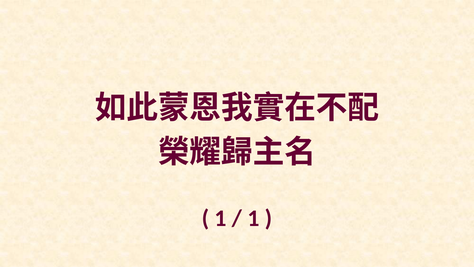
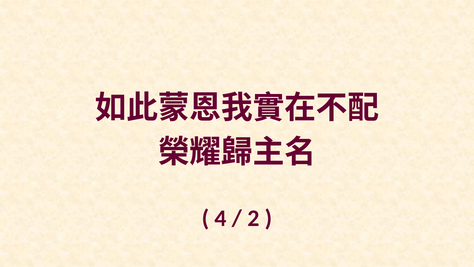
1 at (221, 218): 1 -> 4
1 at (253, 218): 1 -> 2
